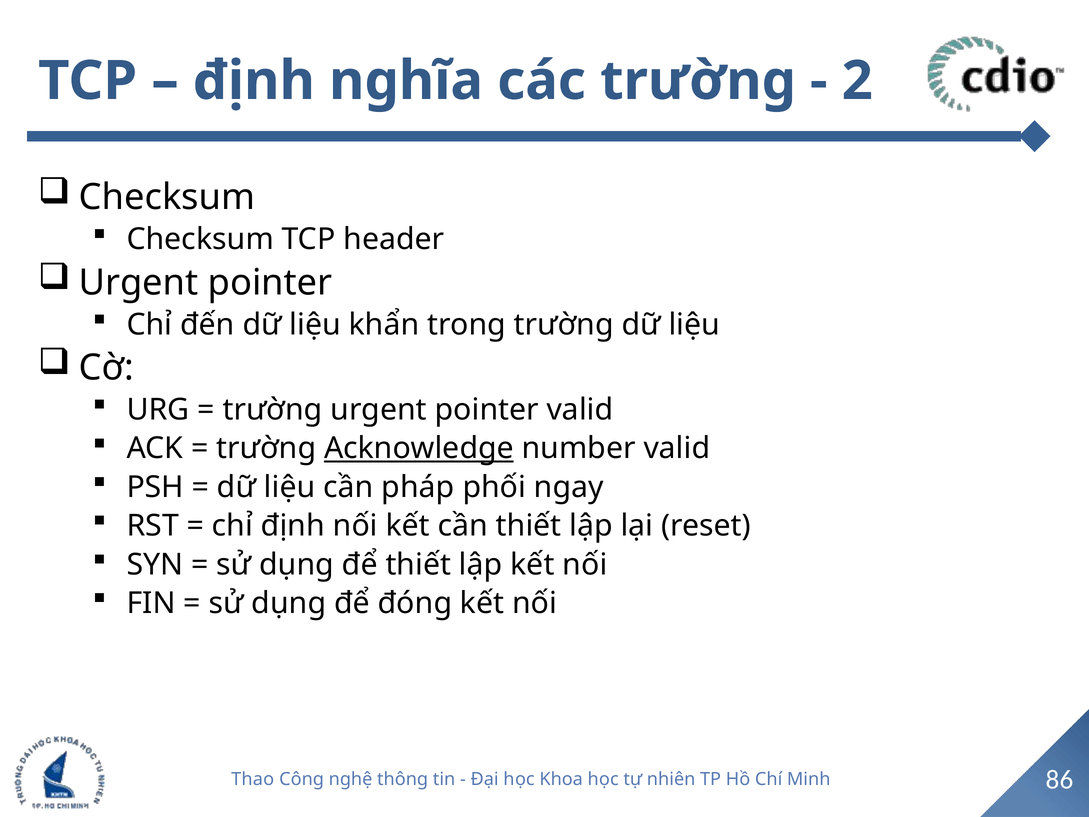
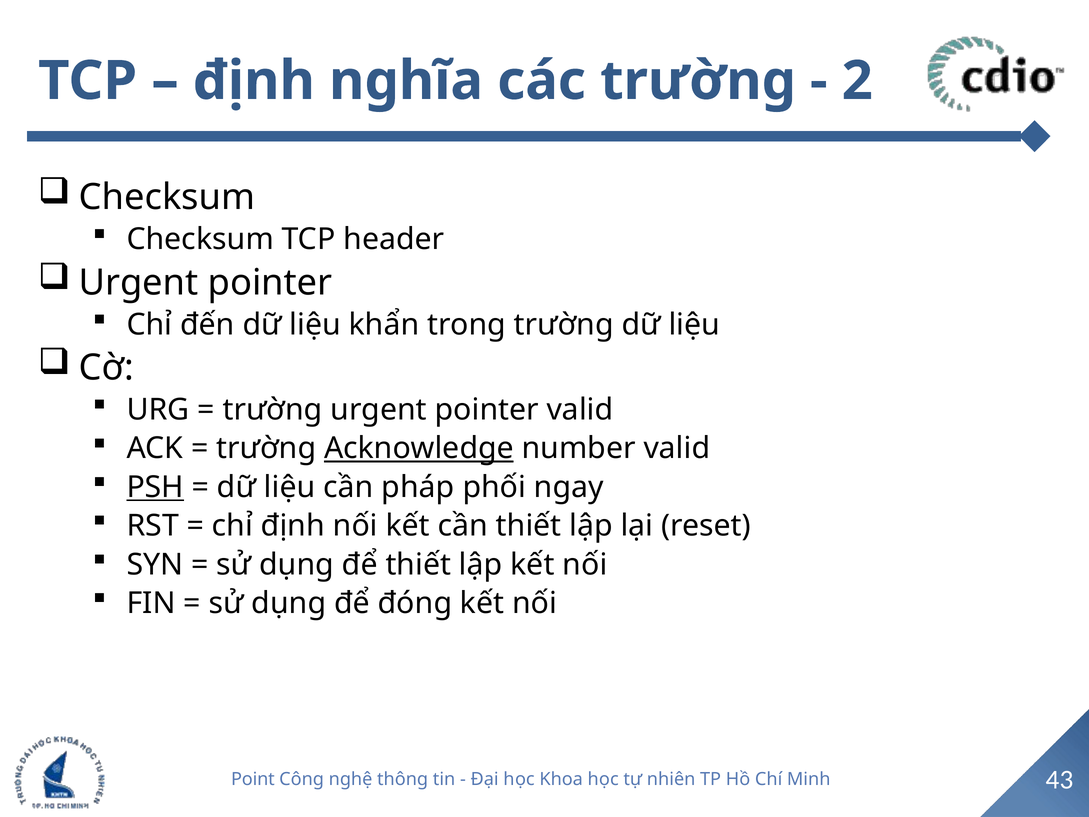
PSH underline: none -> present
Thao: Thao -> Point
86: 86 -> 43
